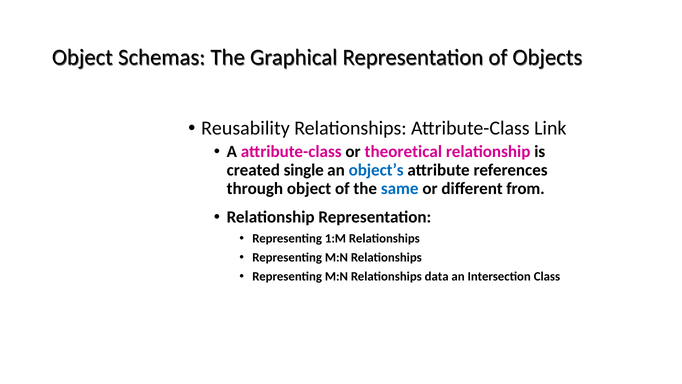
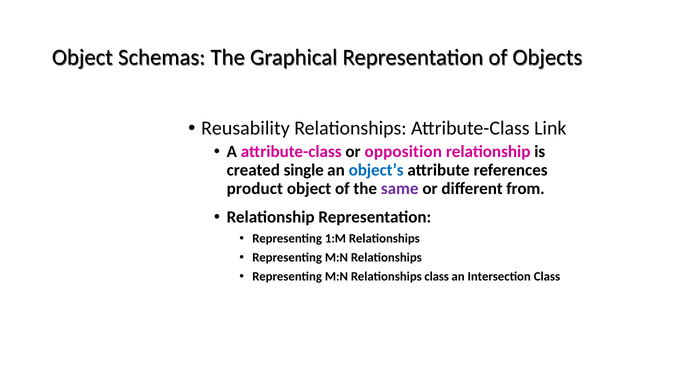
theoretical: theoretical -> opposition
through: through -> product
same colour: blue -> purple
Relationships data: data -> class
